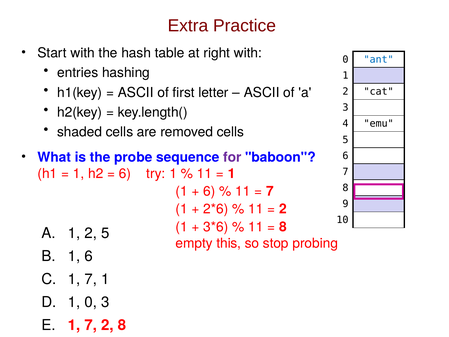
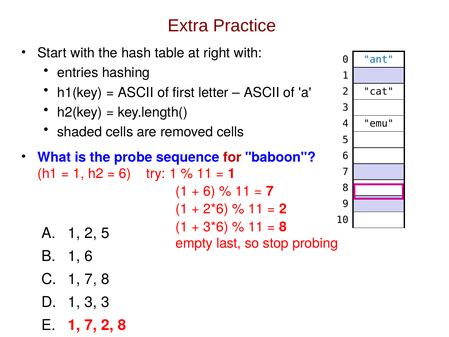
for colour: purple -> red
this: this -> last
1 7 1: 1 -> 8
1 0: 0 -> 3
